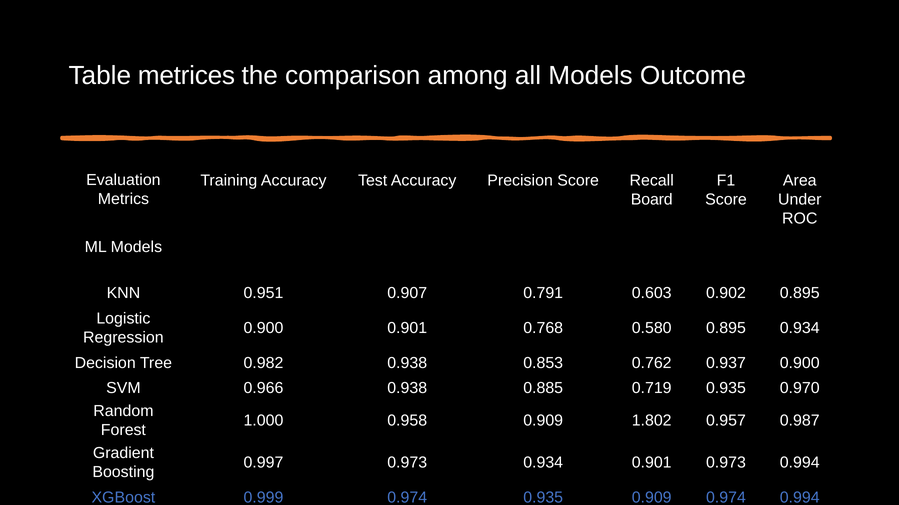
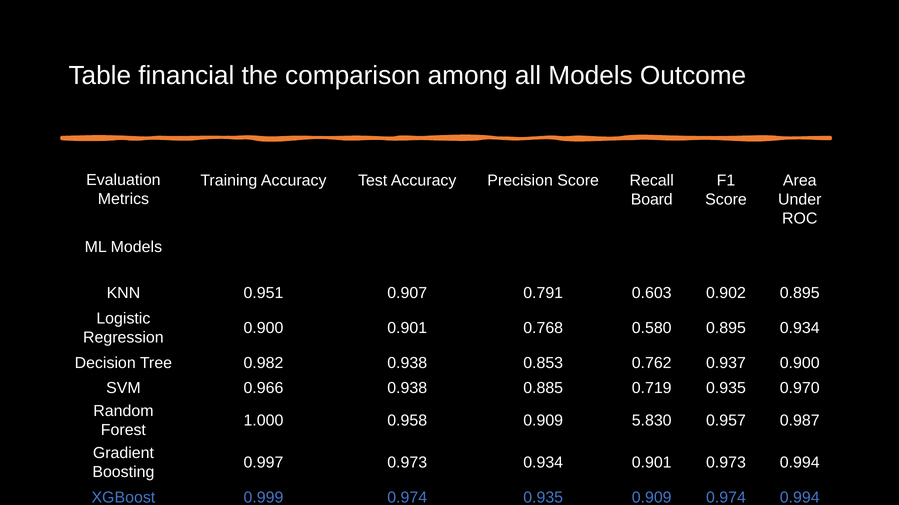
metrices: metrices -> financial
1.802: 1.802 -> 5.830
